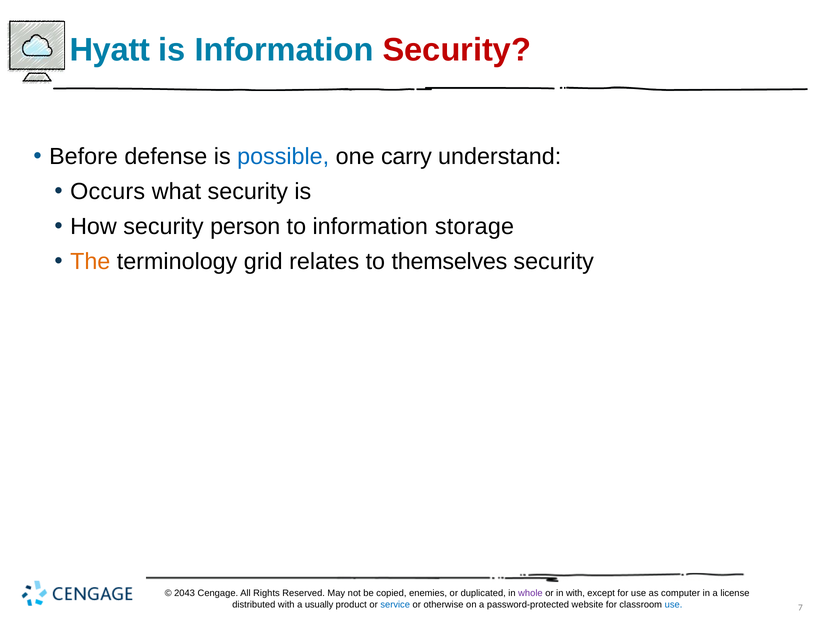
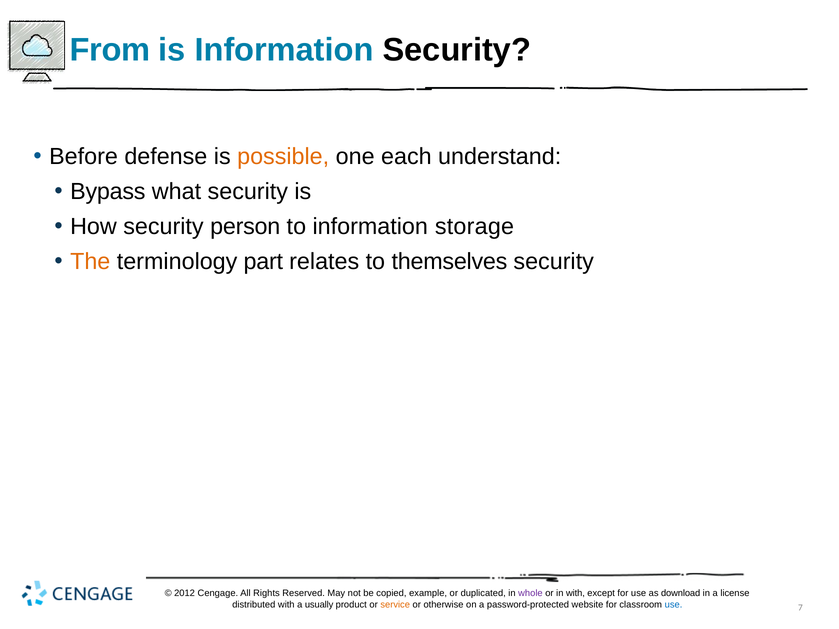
Hyatt: Hyatt -> From
Security at (457, 50) colour: red -> black
possible colour: blue -> orange
carry: carry -> each
Occurs: Occurs -> Bypass
grid: grid -> part
2043: 2043 -> 2012
enemies: enemies -> example
computer: computer -> download
service colour: blue -> orange
